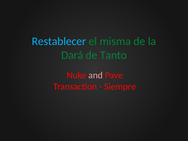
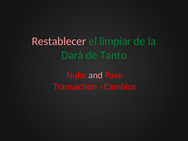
Restablecer colour: light blue -> pink
misma: misma -> limpiar
Siempre: Siempre -> Cambios
